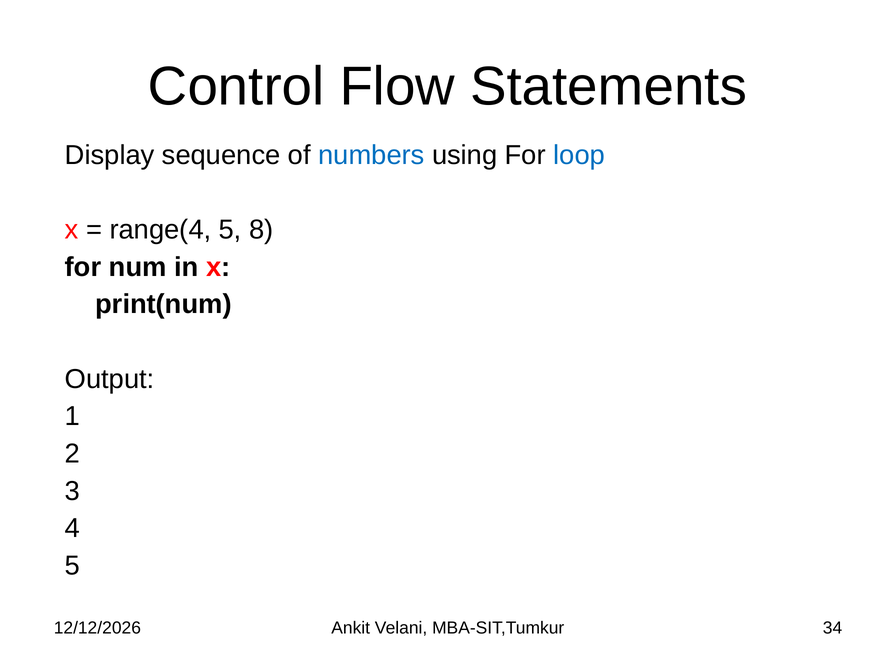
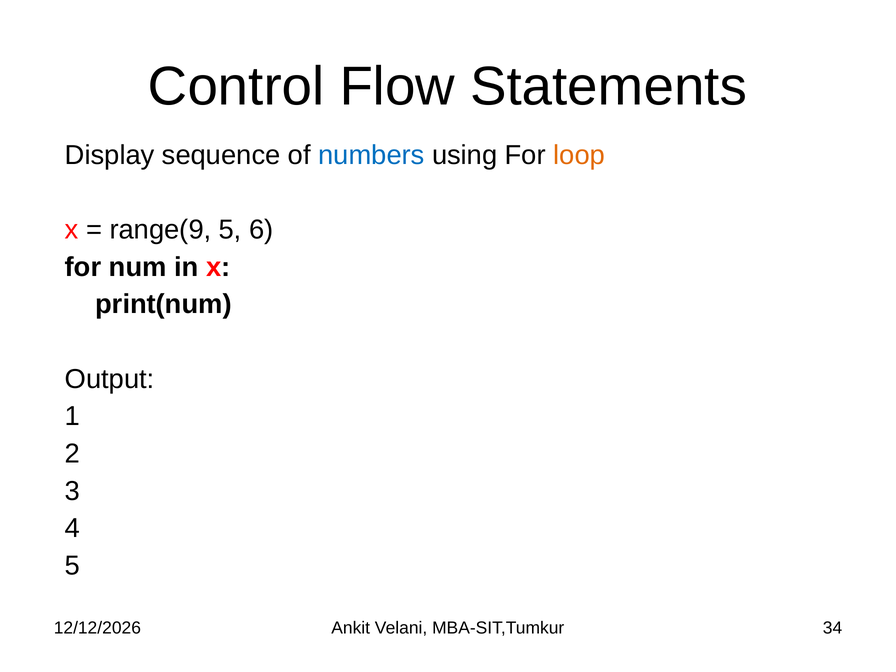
loop colour: blue -> orange
range(4: range(4 -> range(9
8: 8 -> 6
